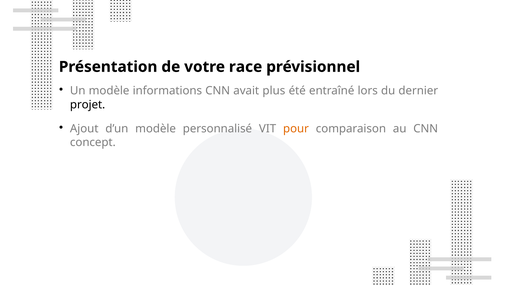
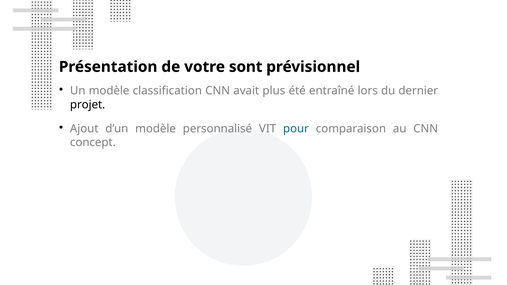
race: race -> sont
informations: informations -> classification
pour colour: orange -> blue
